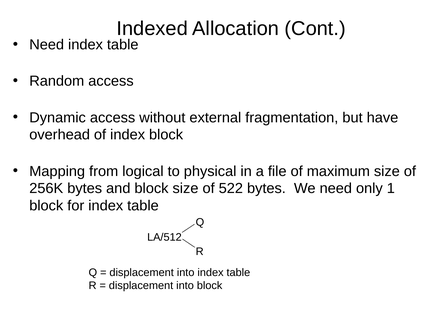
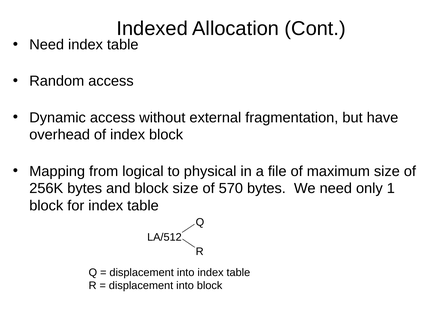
522: 522 -> 570
